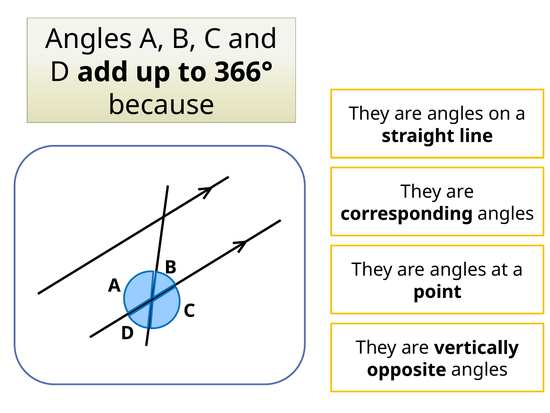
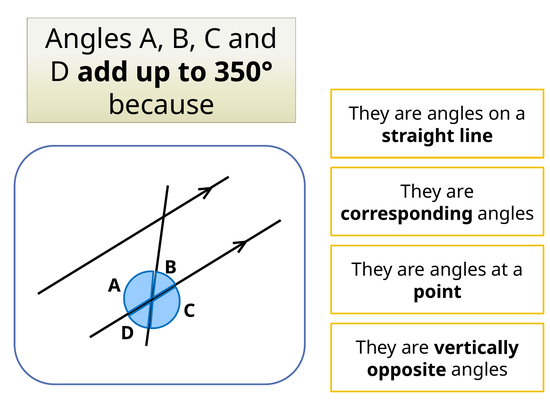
366°: 366° -> 350°
